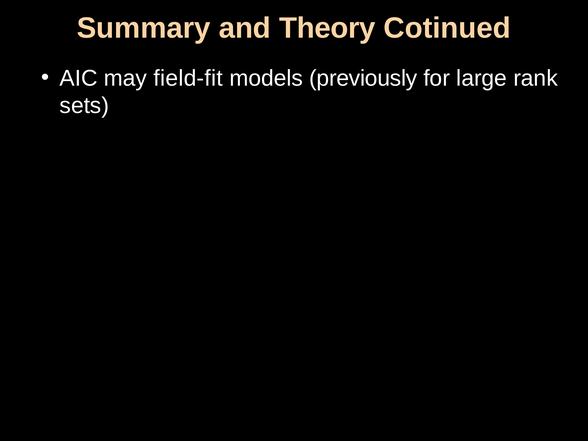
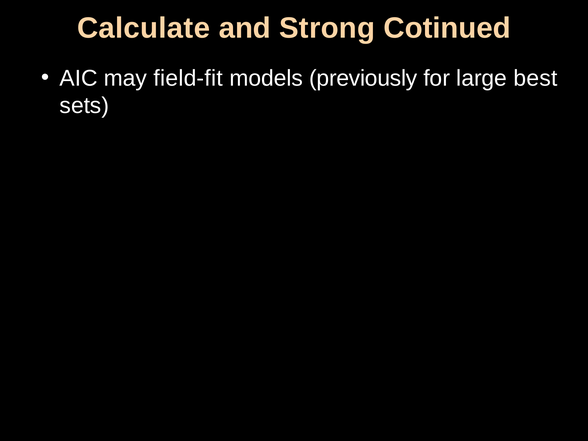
Summary: Summary -> Calculate
Theory: Theory -> Strong
rank: rank -> best
